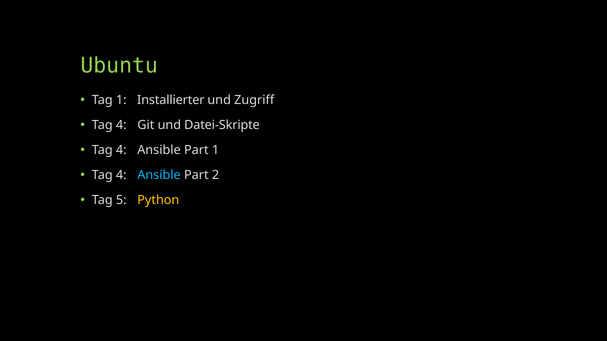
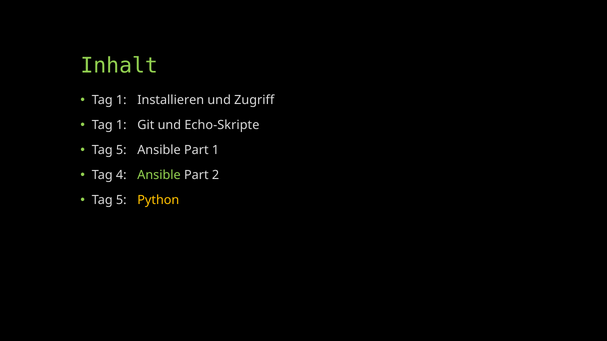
Ubuntu: Ubuntu -> Inhalt
Installierter: Installierter -> Installieren
4 at (121, 125): 4 -> 1
Datei-Skripte: Datei-Skripte -> Echo-Skripte
4 at (121, 150): 4 -> 5
Ansible at (159, 175) colour: light blue -> light green
